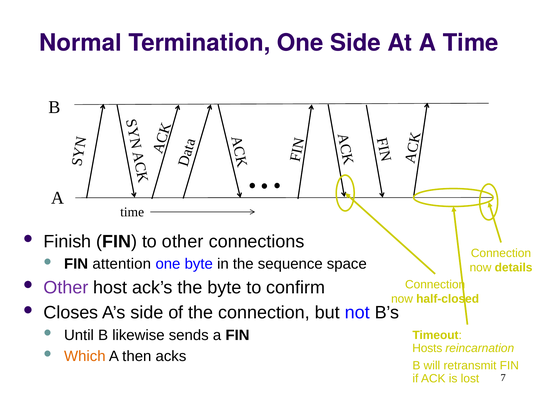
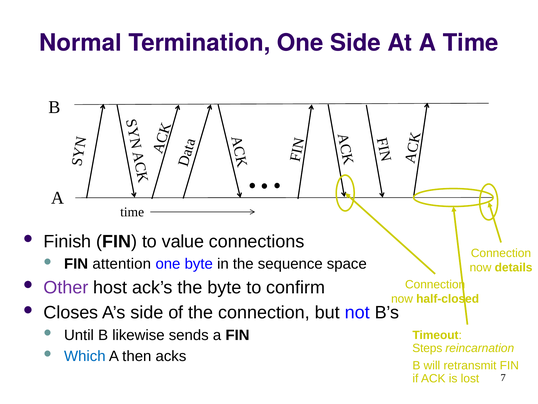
to other: other -> value
Hosts: Hosts -> Steps
Which colour: orange -> blue
